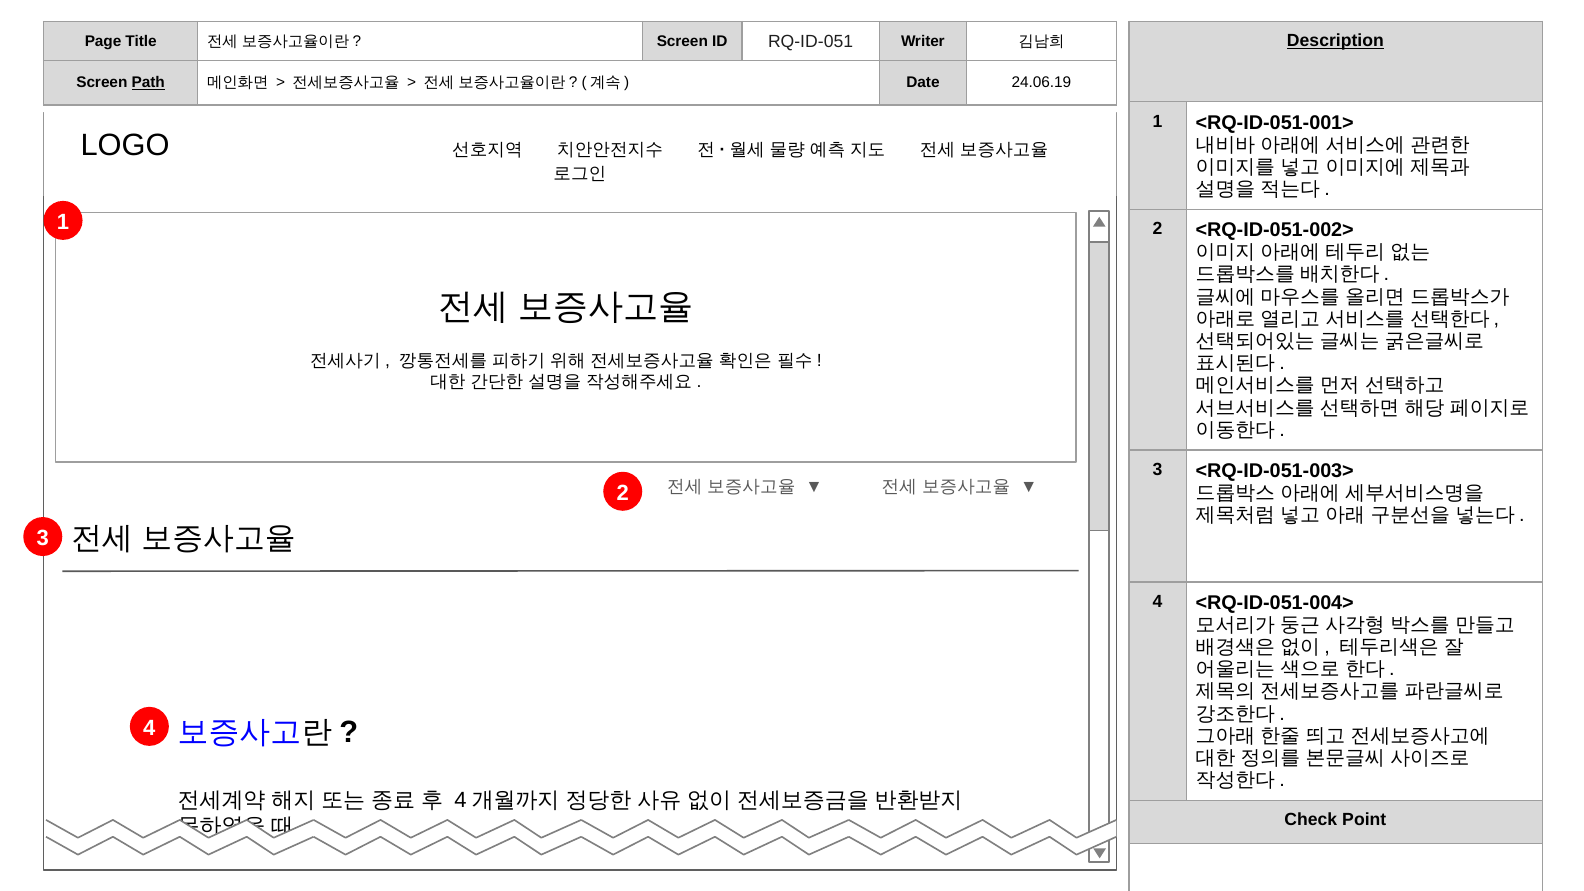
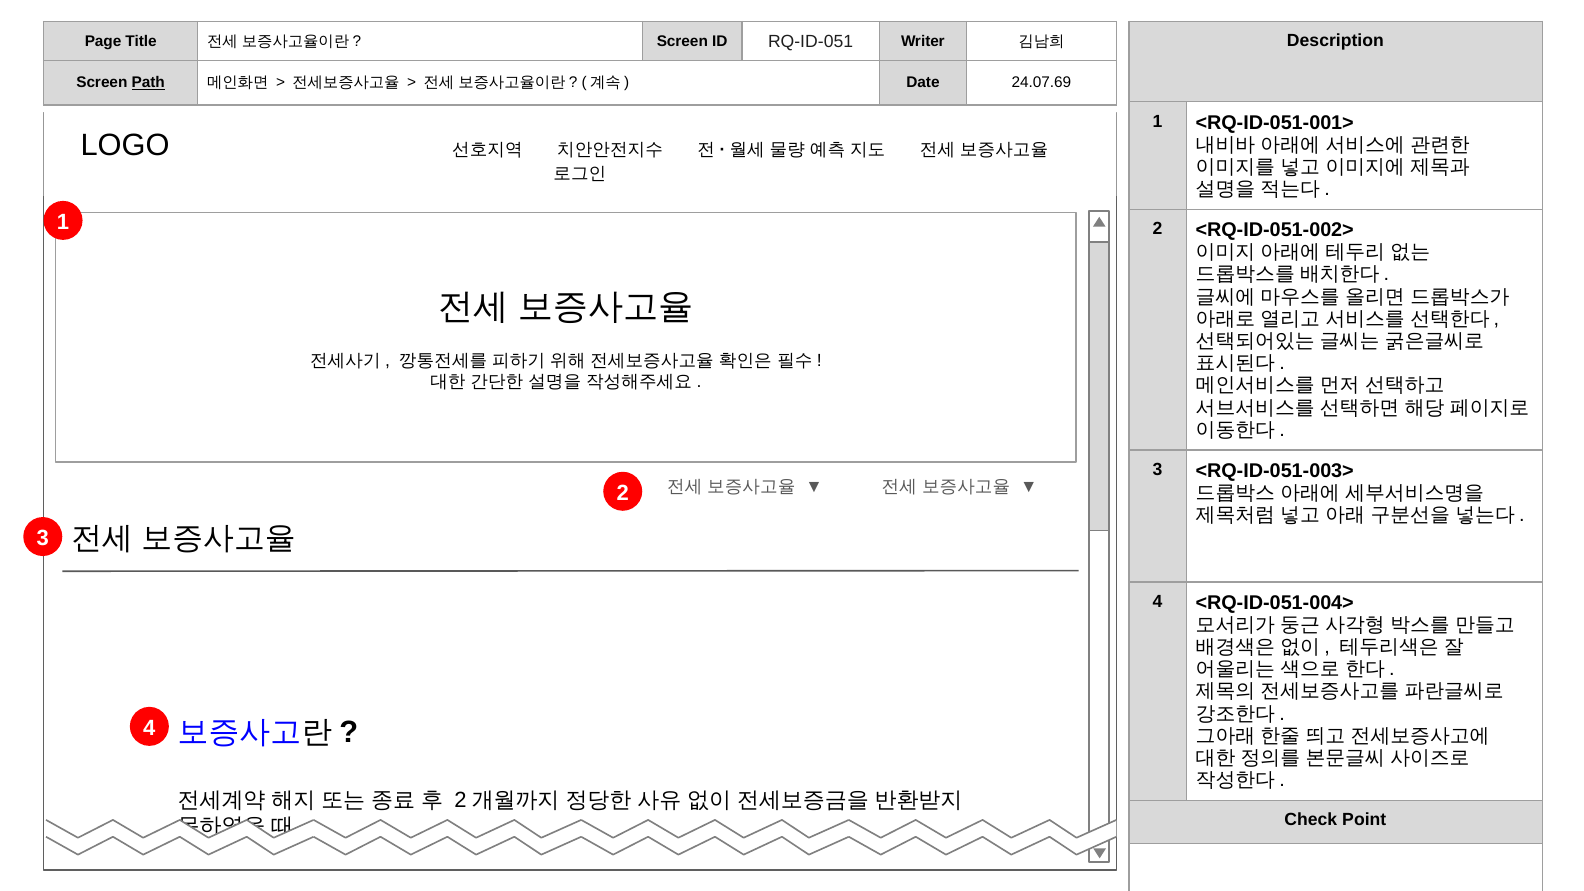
Description underline: present -> none
24.06.19: 24.06.19 -> 24.07.69
4 at (460, 800): 4 -> 2
